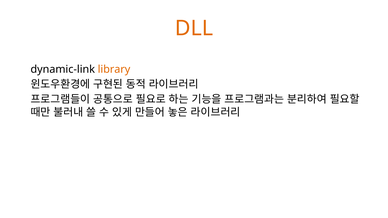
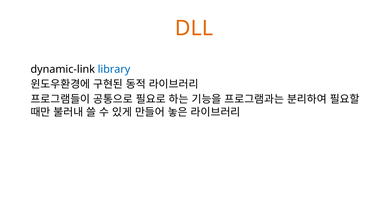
library colour: orange -> blue
